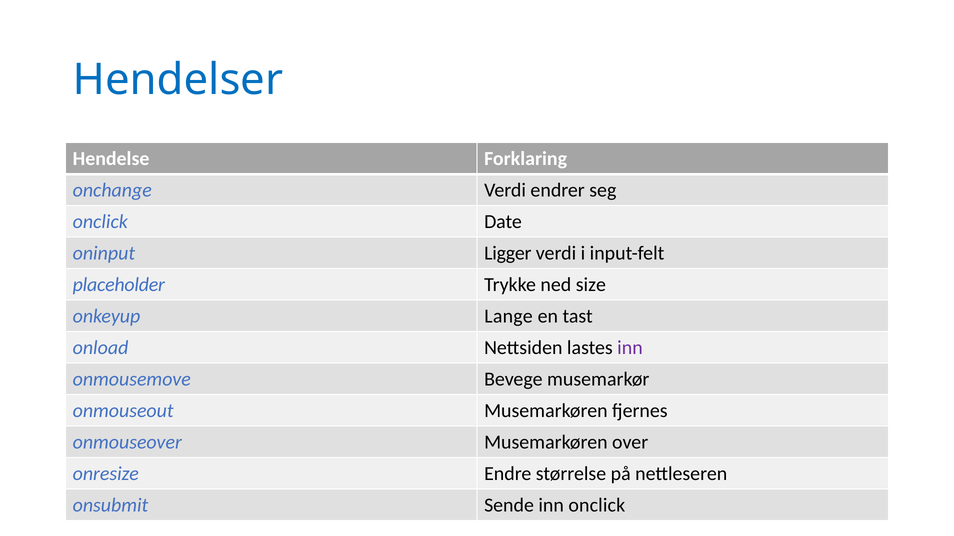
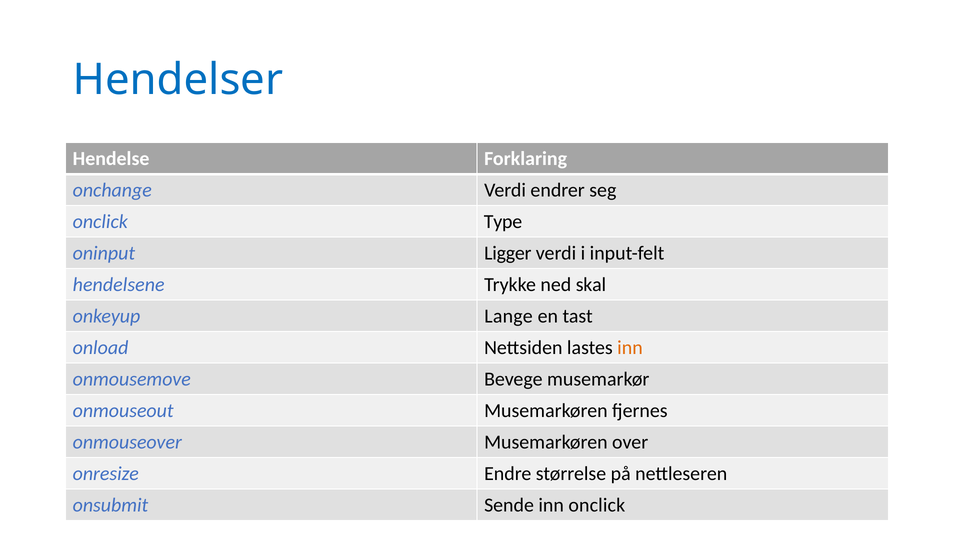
Date: Date -> Type
placeholder: placeholder -> hendelsene
size: size -> skal
inn at (630, 348) colour: purple -> orange
